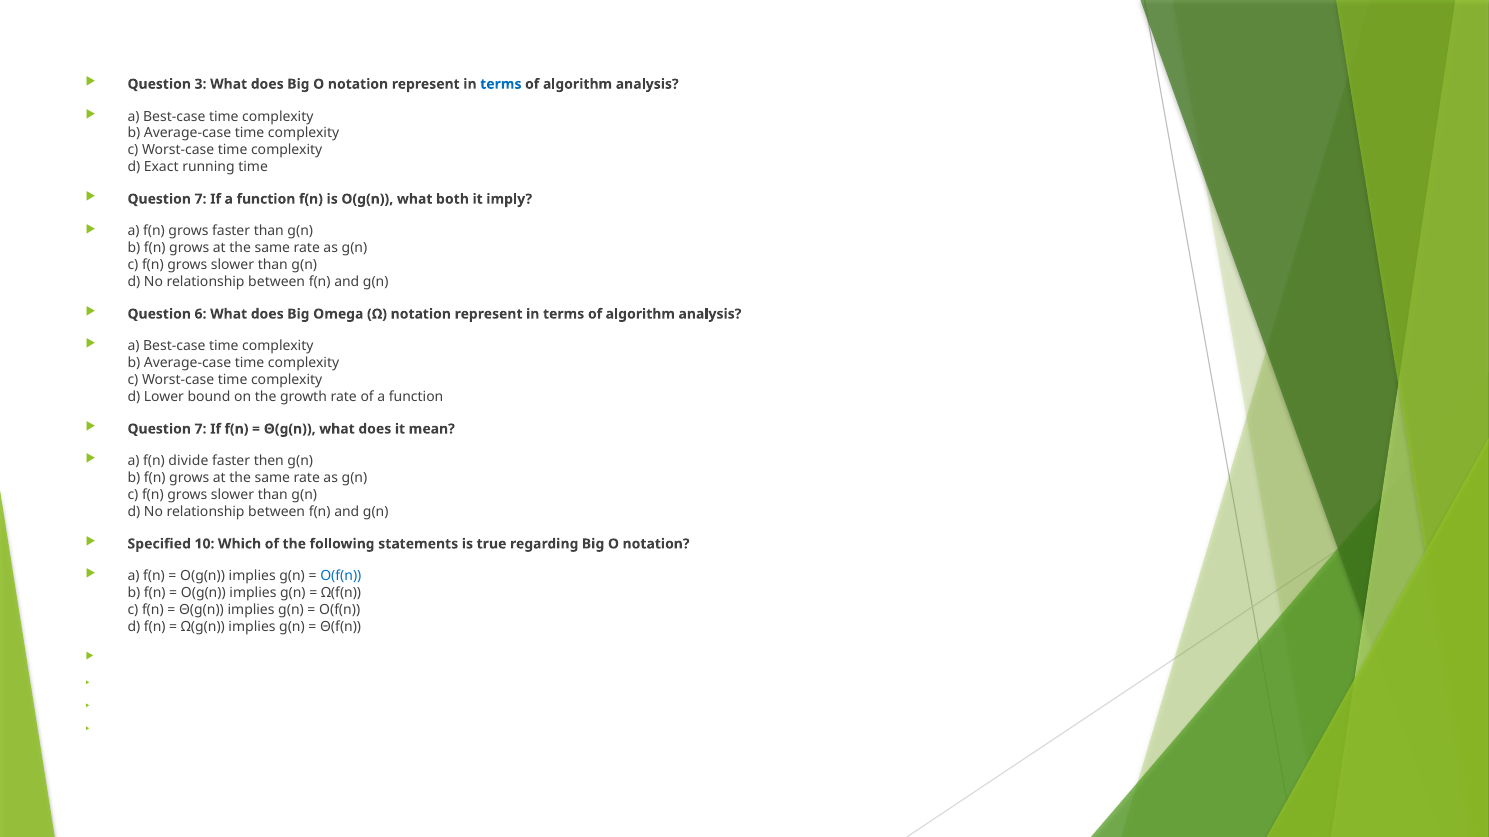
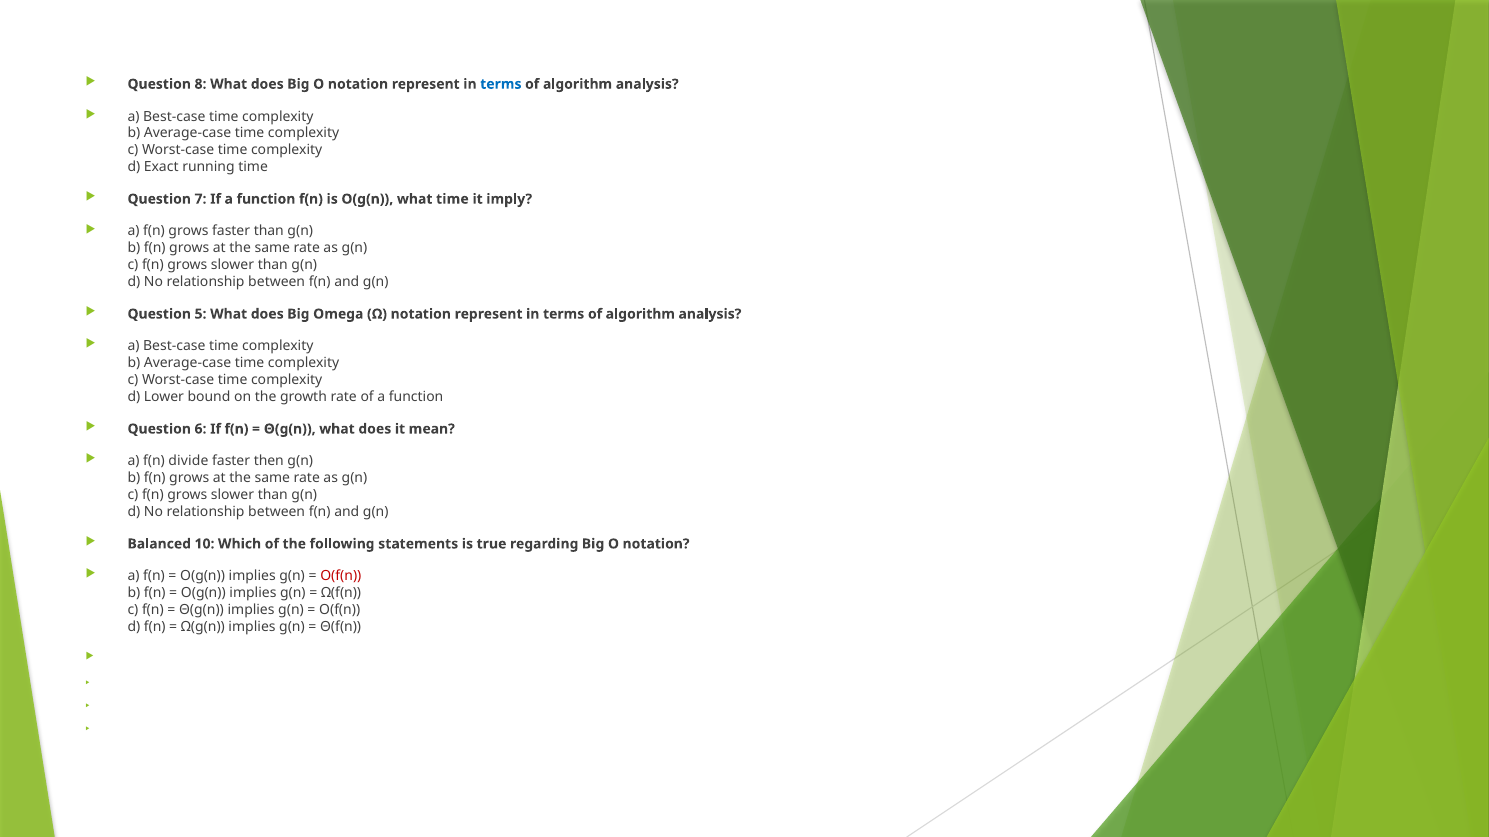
3: 3 -> 8
what both: both -> time
6: 6 -> 5
7 at (201, 429): 7 -> 6
Specified: Specified -> Balanced
O(f(n at (341, 577) colour: blue -> red
